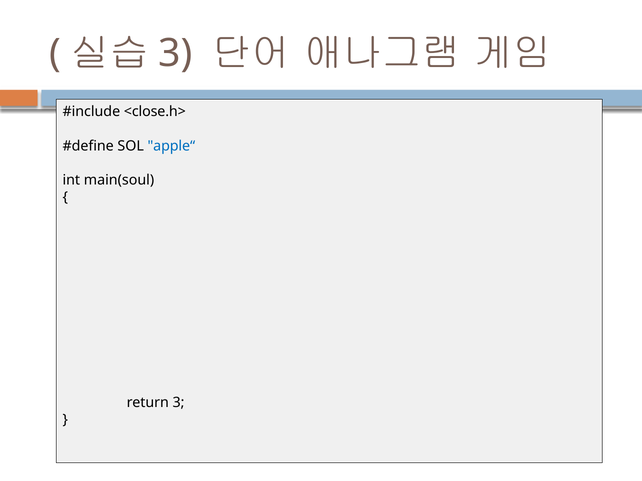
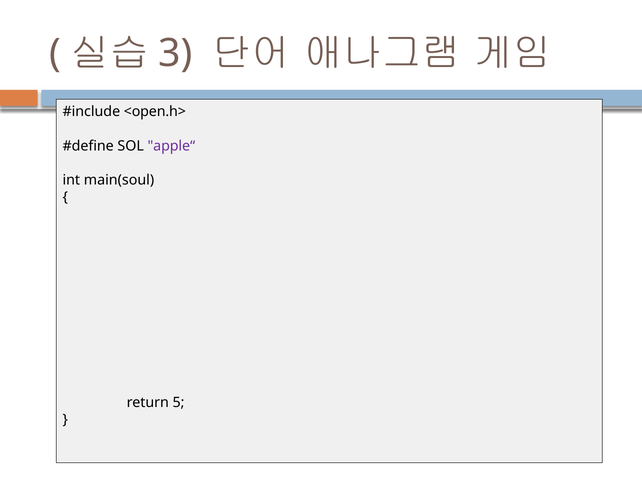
<close.h>: <close.h> -> <open.h>
apple“ colour: blue -> purple
return 3: 3 -> 5
